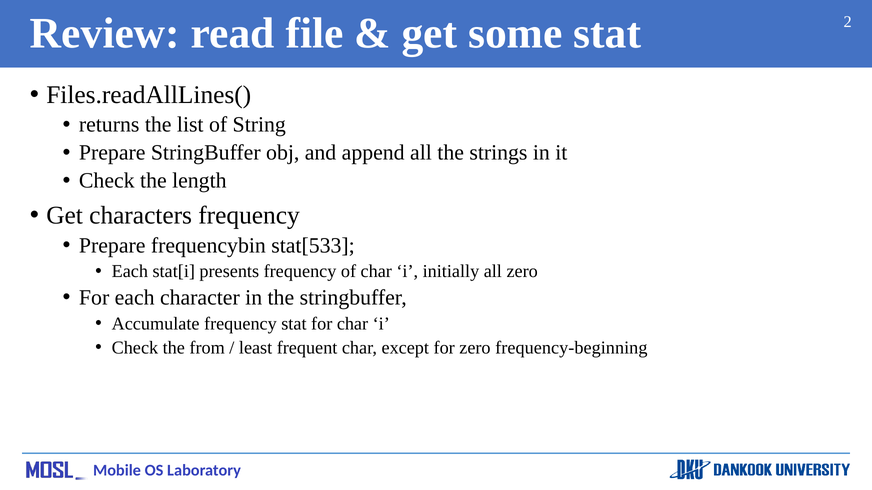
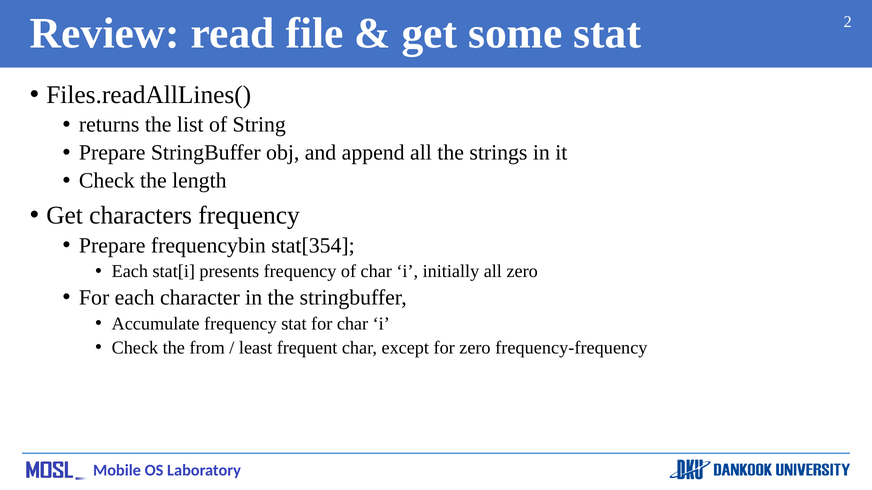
stat[533: stat[533 -> stat[354
frequency-beginning: frequency-beginning -> frequency-frequency
